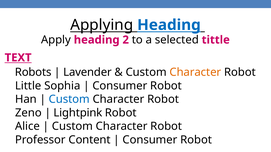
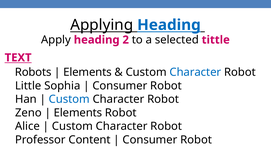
Lavender at (87, 72): Lavender -> Elements
Character at (195, 72) colour: orange -> blue
Lightpink at (78, 113): Lightpink -> Elements
